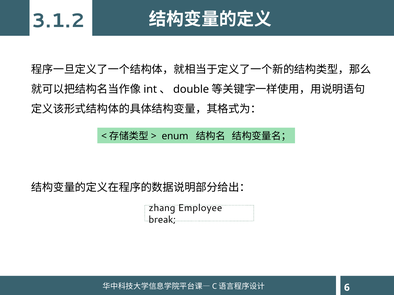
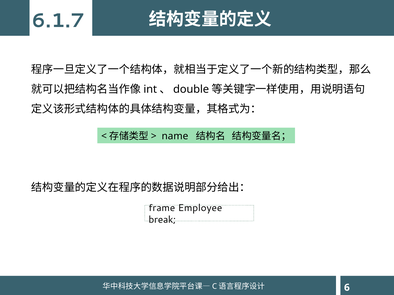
3.1.2: 3.1.2 -> 6.1.7
enum: enum -> name
zhang: zhang -> frame
